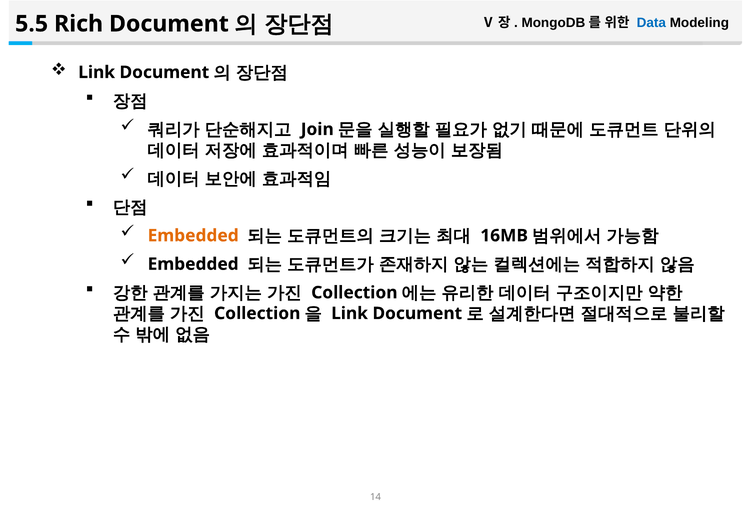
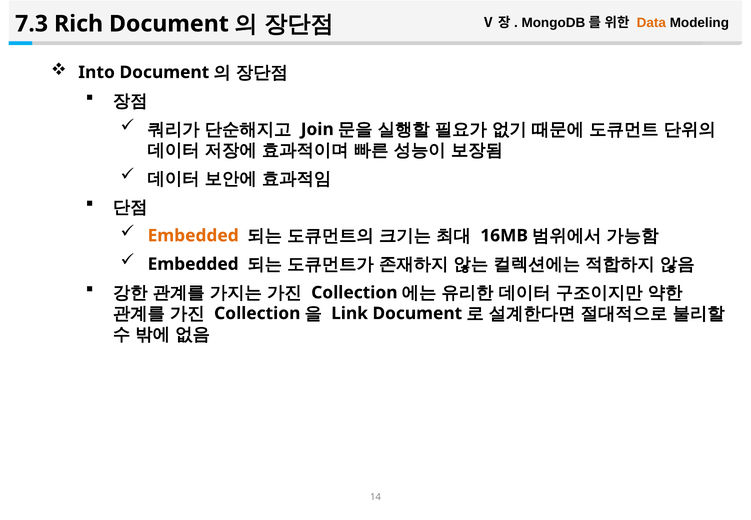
Data colour: blue -> orange
5.5: 5.5 -> 7.3
Link at (97, 72): Link -> Into
